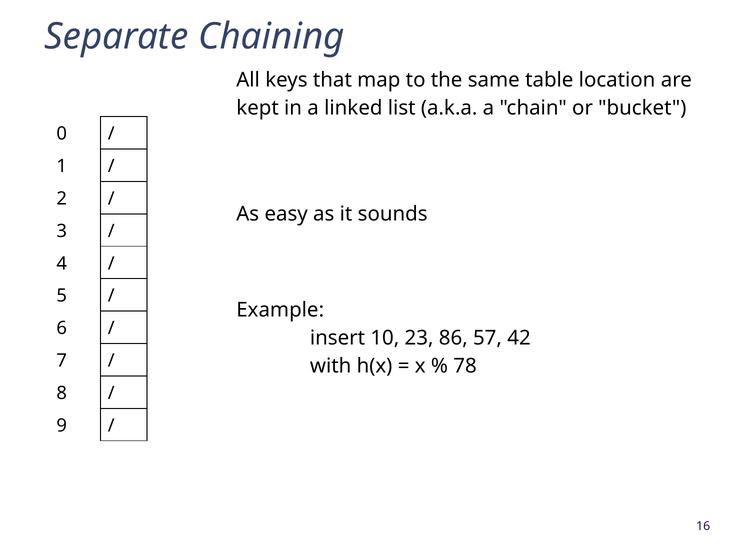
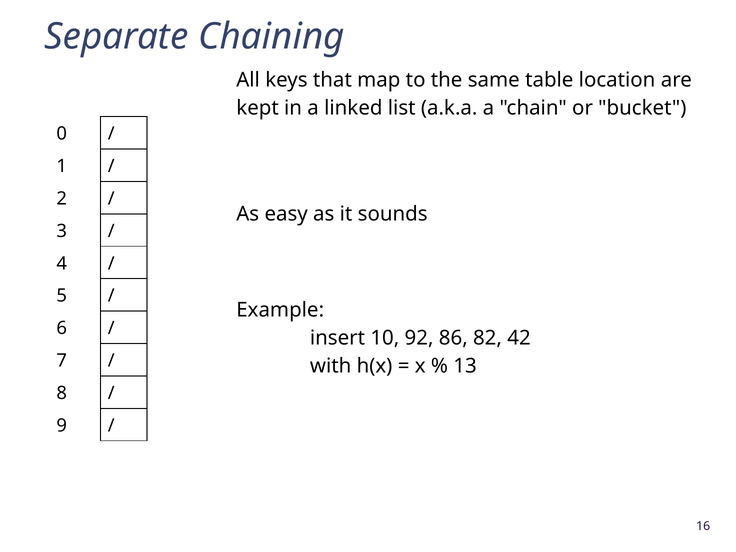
23: 23 -> 92
57: 57 -> 82
78: 78 -> 13
